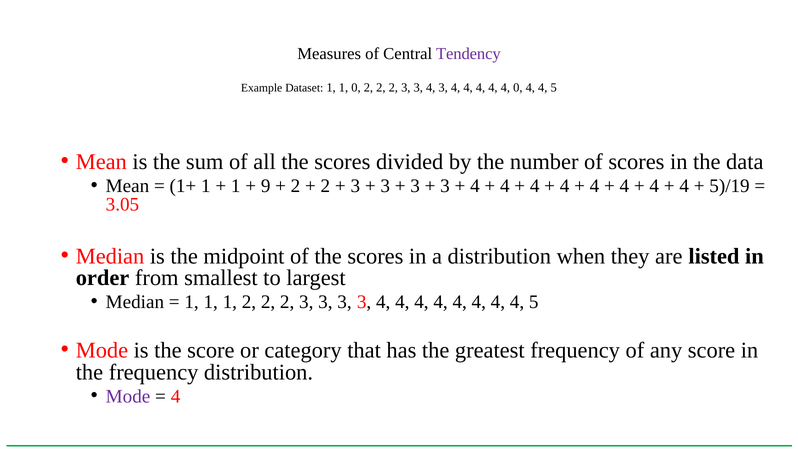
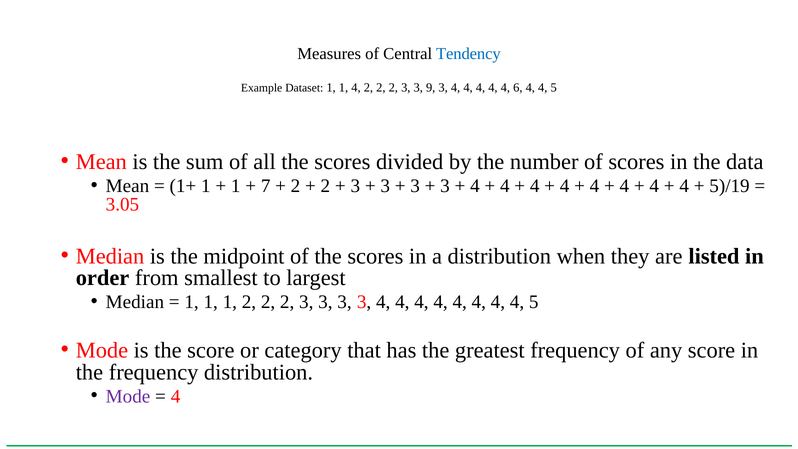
Tendency colour: purple -> blue
1 0: 0 -> 4
2 3 3 4: 4 -> 9
4 0: 0 -> 6
9: 9 -> 7
